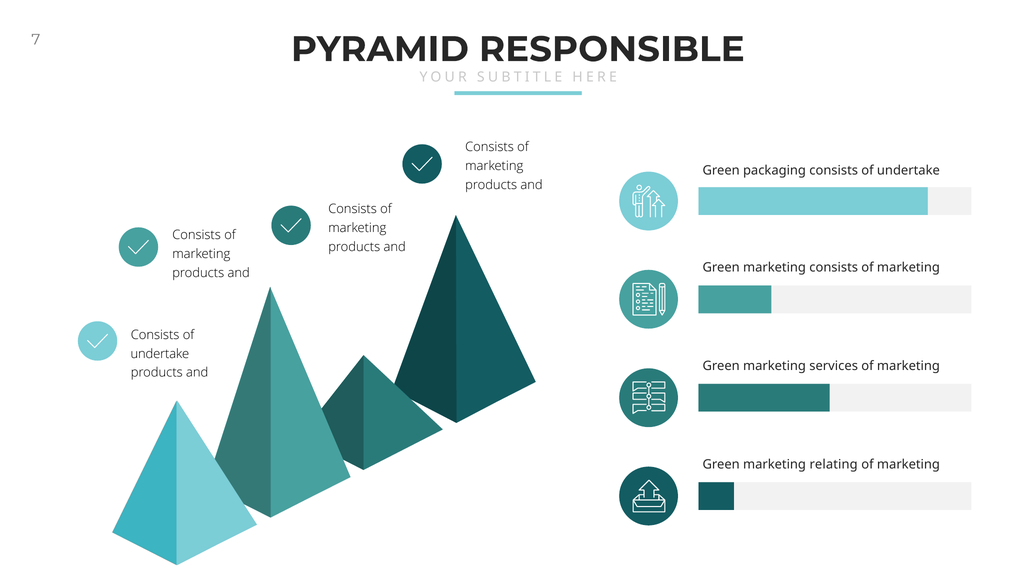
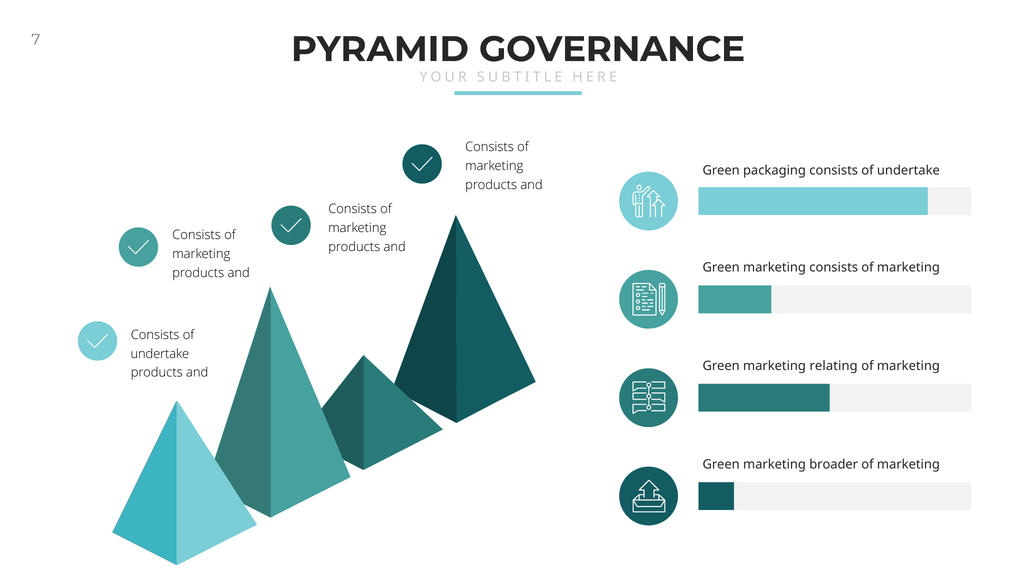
RESPONSIBLE: RESPONSIBLE -> GOVERNANCE
services: services -> relating
relating: relating -> broader
